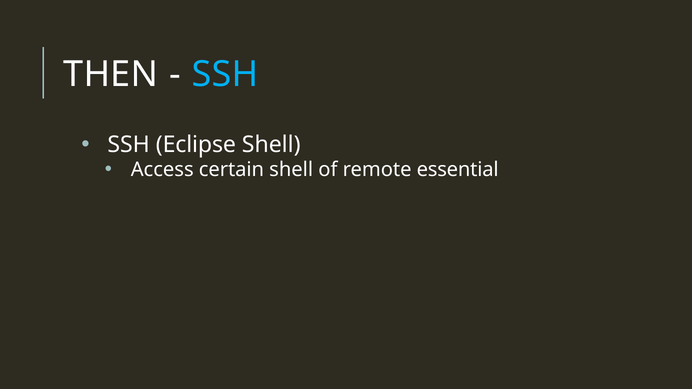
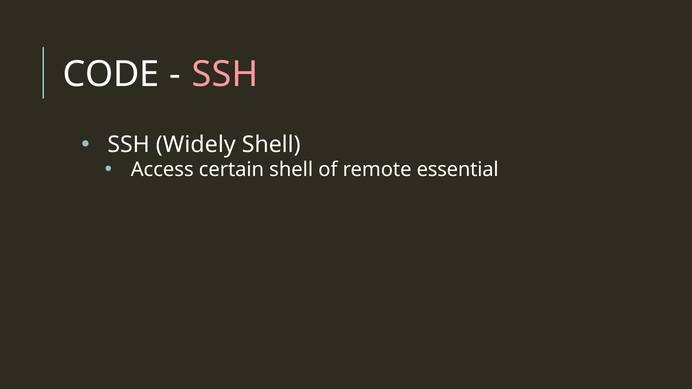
THEN: THEN -> CODE
SSH at (225, 74) colour: light blue -> pink
Eclipse: Eclipse -> Widely
